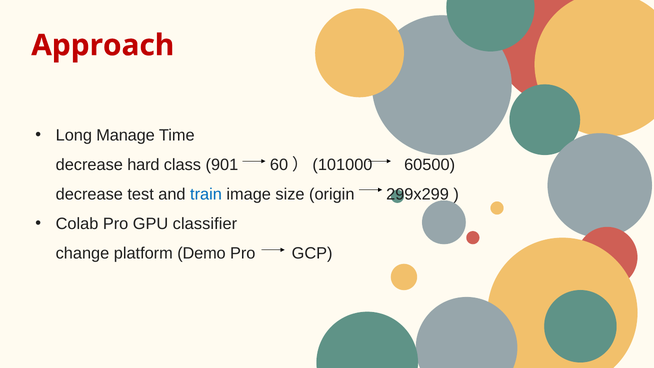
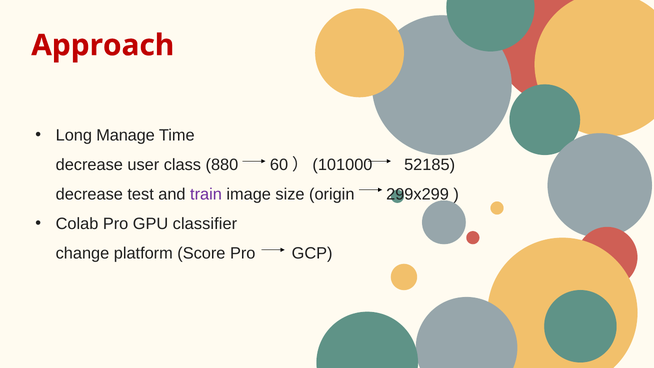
hard: hard -> user
901: 901 -> 880
60500: 60500 -> 52185
train colour: blue -> purple
Demo: Demo -> Score
